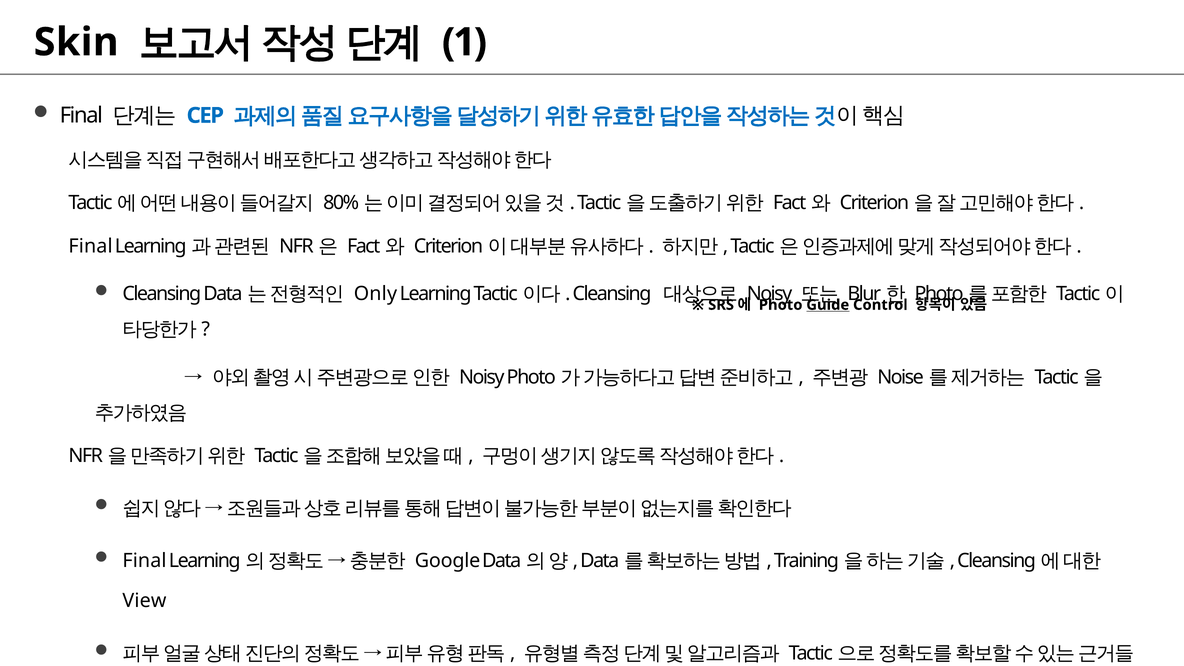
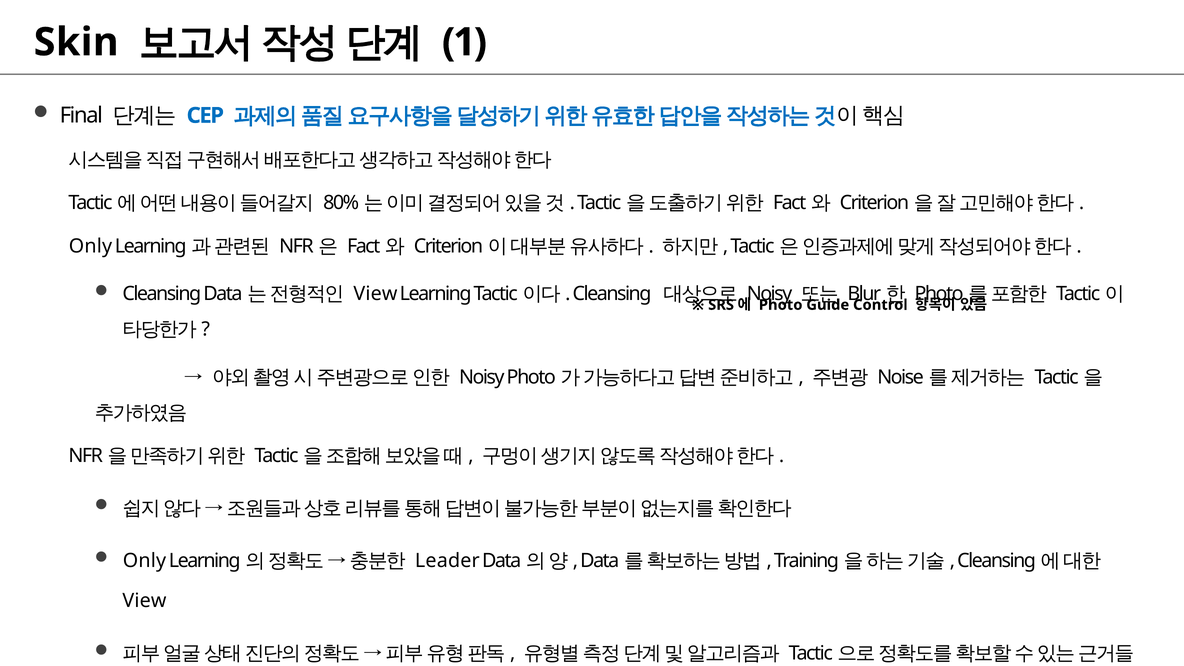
Final at (91, 246): Final -> Only
Only at (375, 294): Only -> View
Guide underline: present -> none
Final at (145, 561): Final -> Only
Google: Google -> Leader
